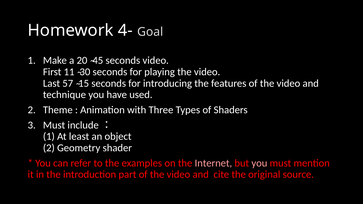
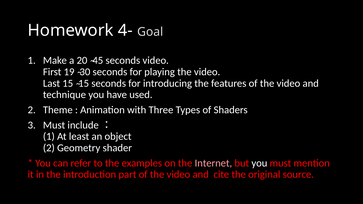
11: 11 -> 19
Last 57: 57 -> 15
you at (259, 163) colour: pink -> white
